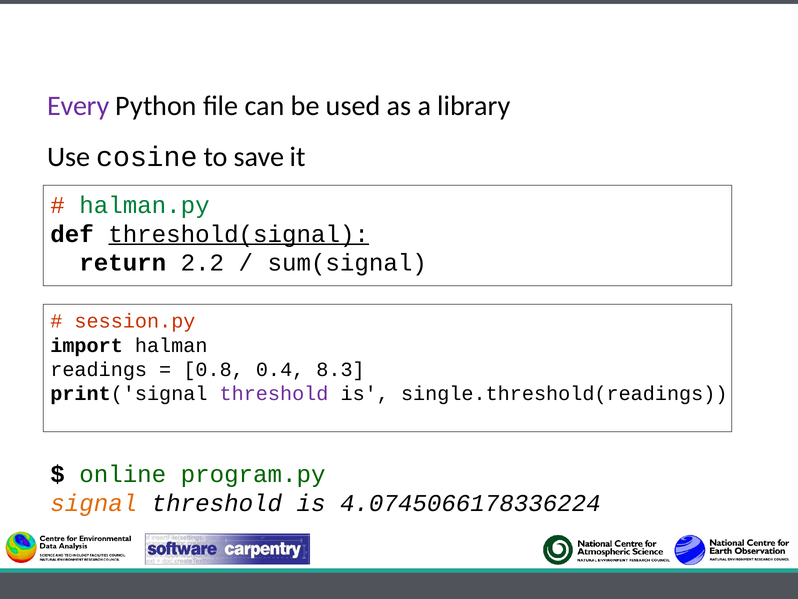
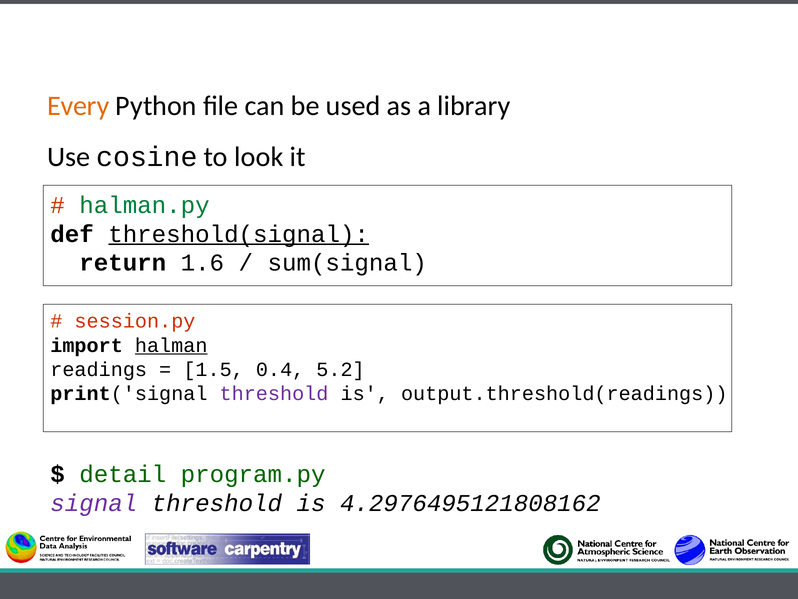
Every colour: purple -> orange
save: save -> look
2.2: 2.2 -> 1.6
halman underline: none -> present
0.8: 0.8 -> 1.5
8.3: 8.3 -> 5.2
single.threshold(readings: single.threshold(readings -> output.threshold(readings
online: online -> detail
signal colour: orange -> purple
4.0745066178336224: 4.0745066178336224 -> 4.2976495121808162
